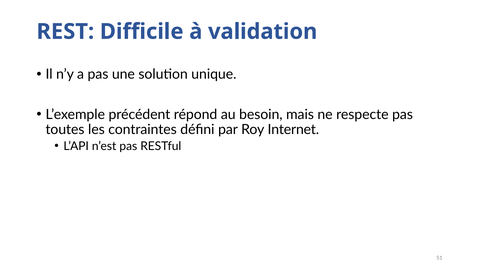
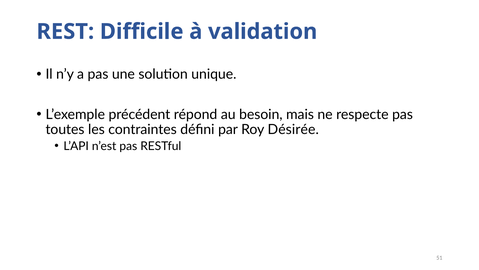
Internet: Internet -> Désirée
